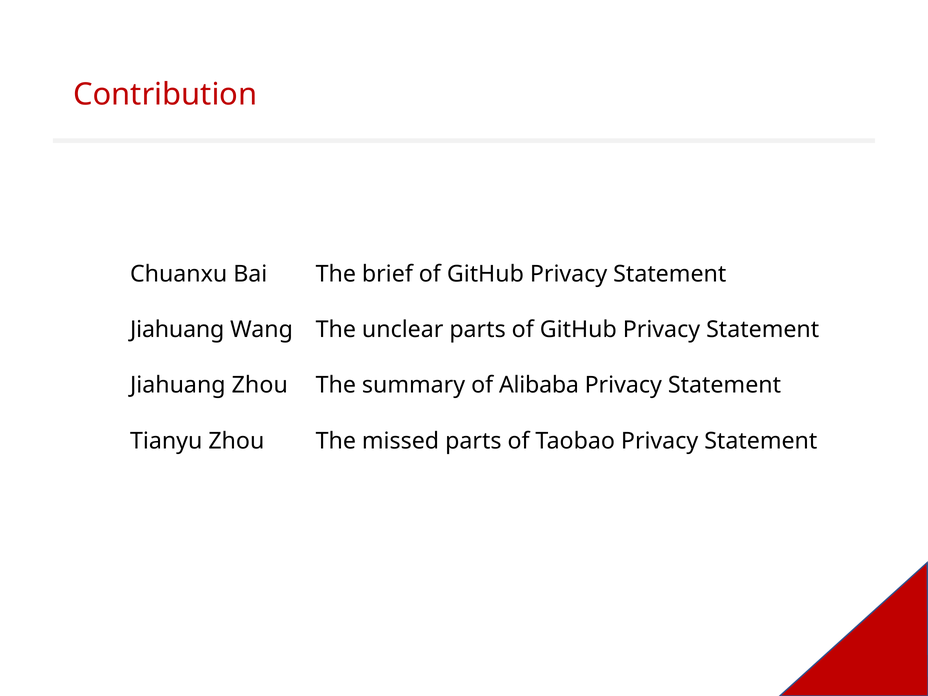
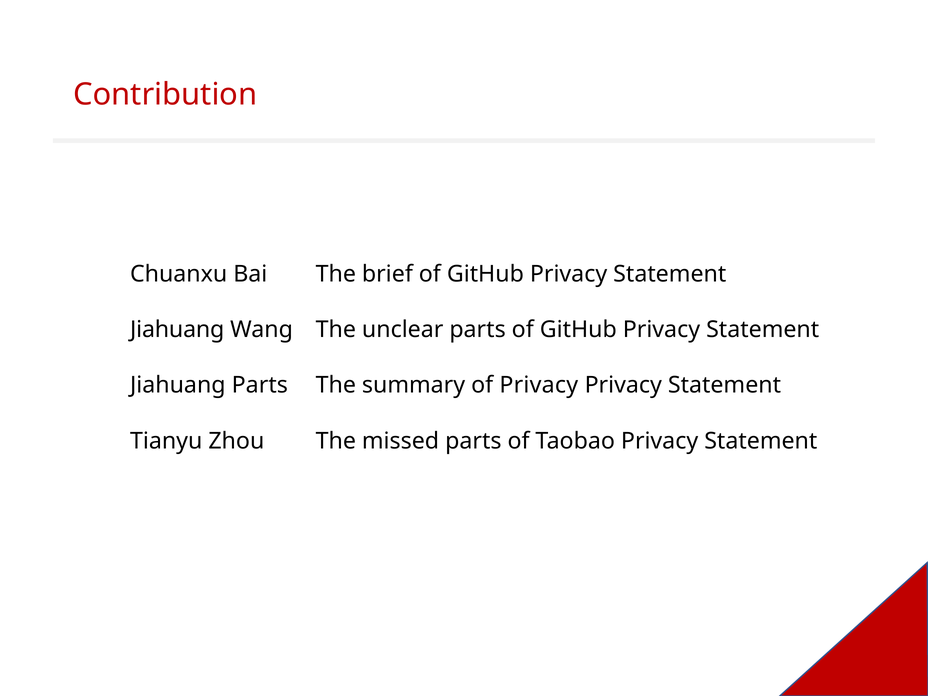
Jiahuang Zhou: Zhou -> Parts
of Alibaba: Alibaba -> Privacy
